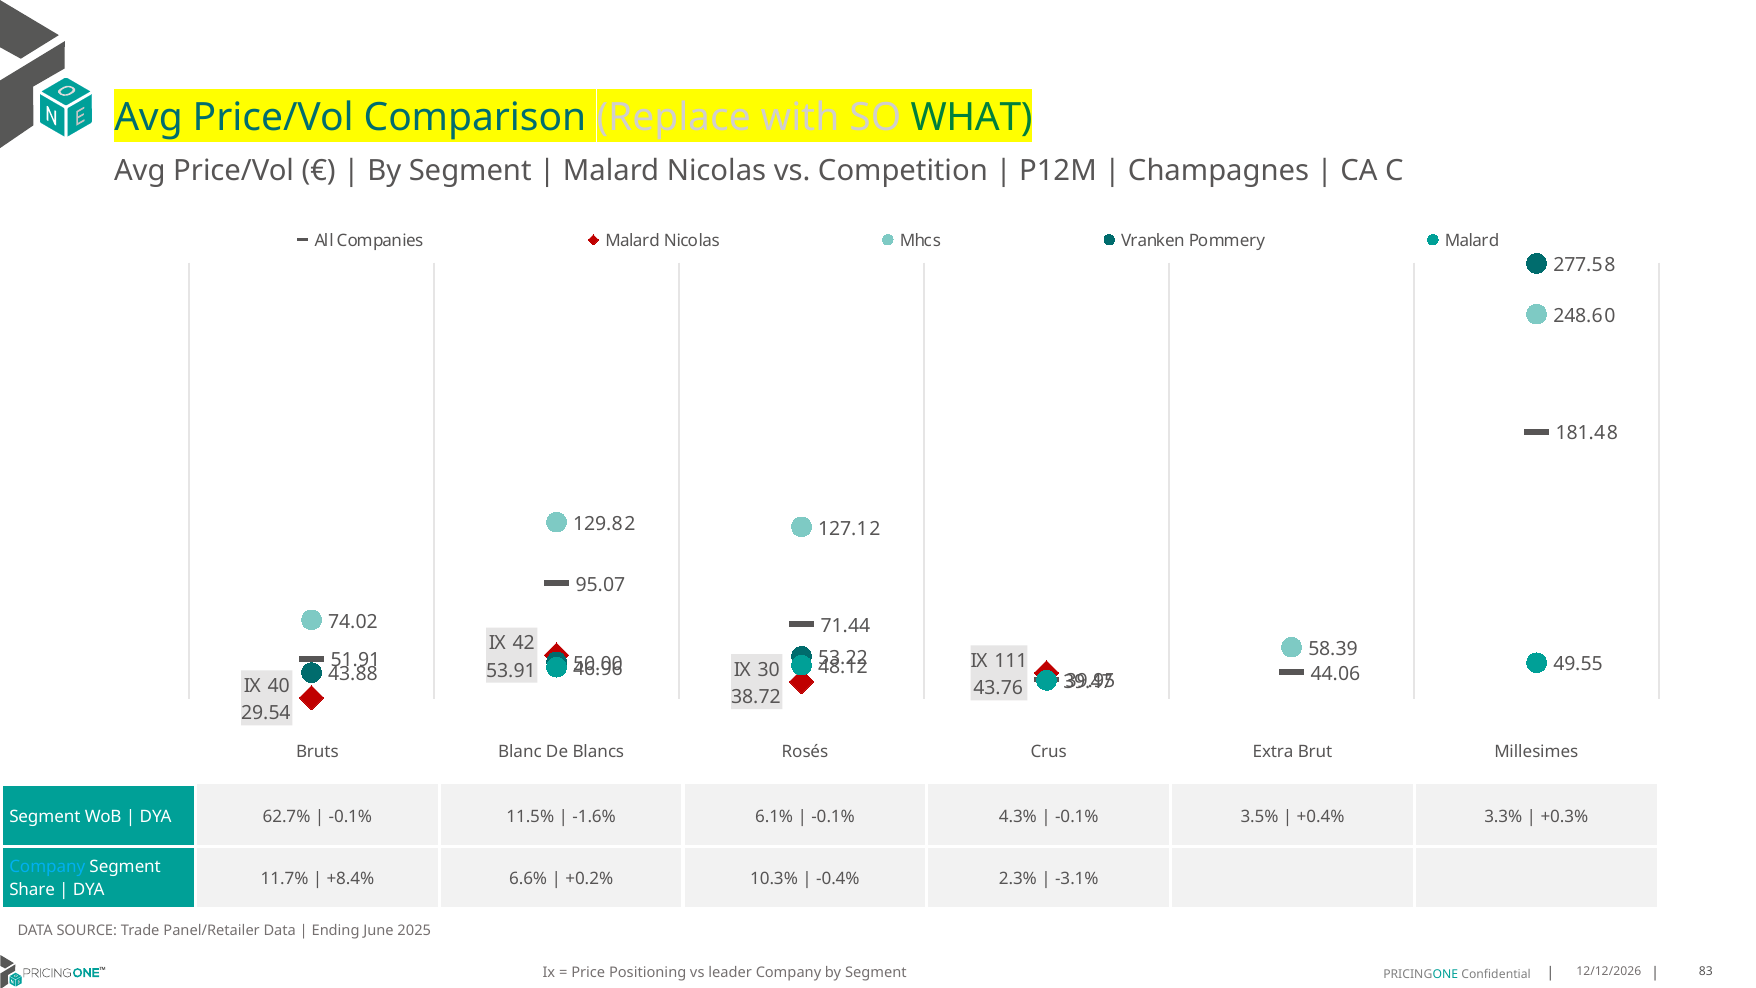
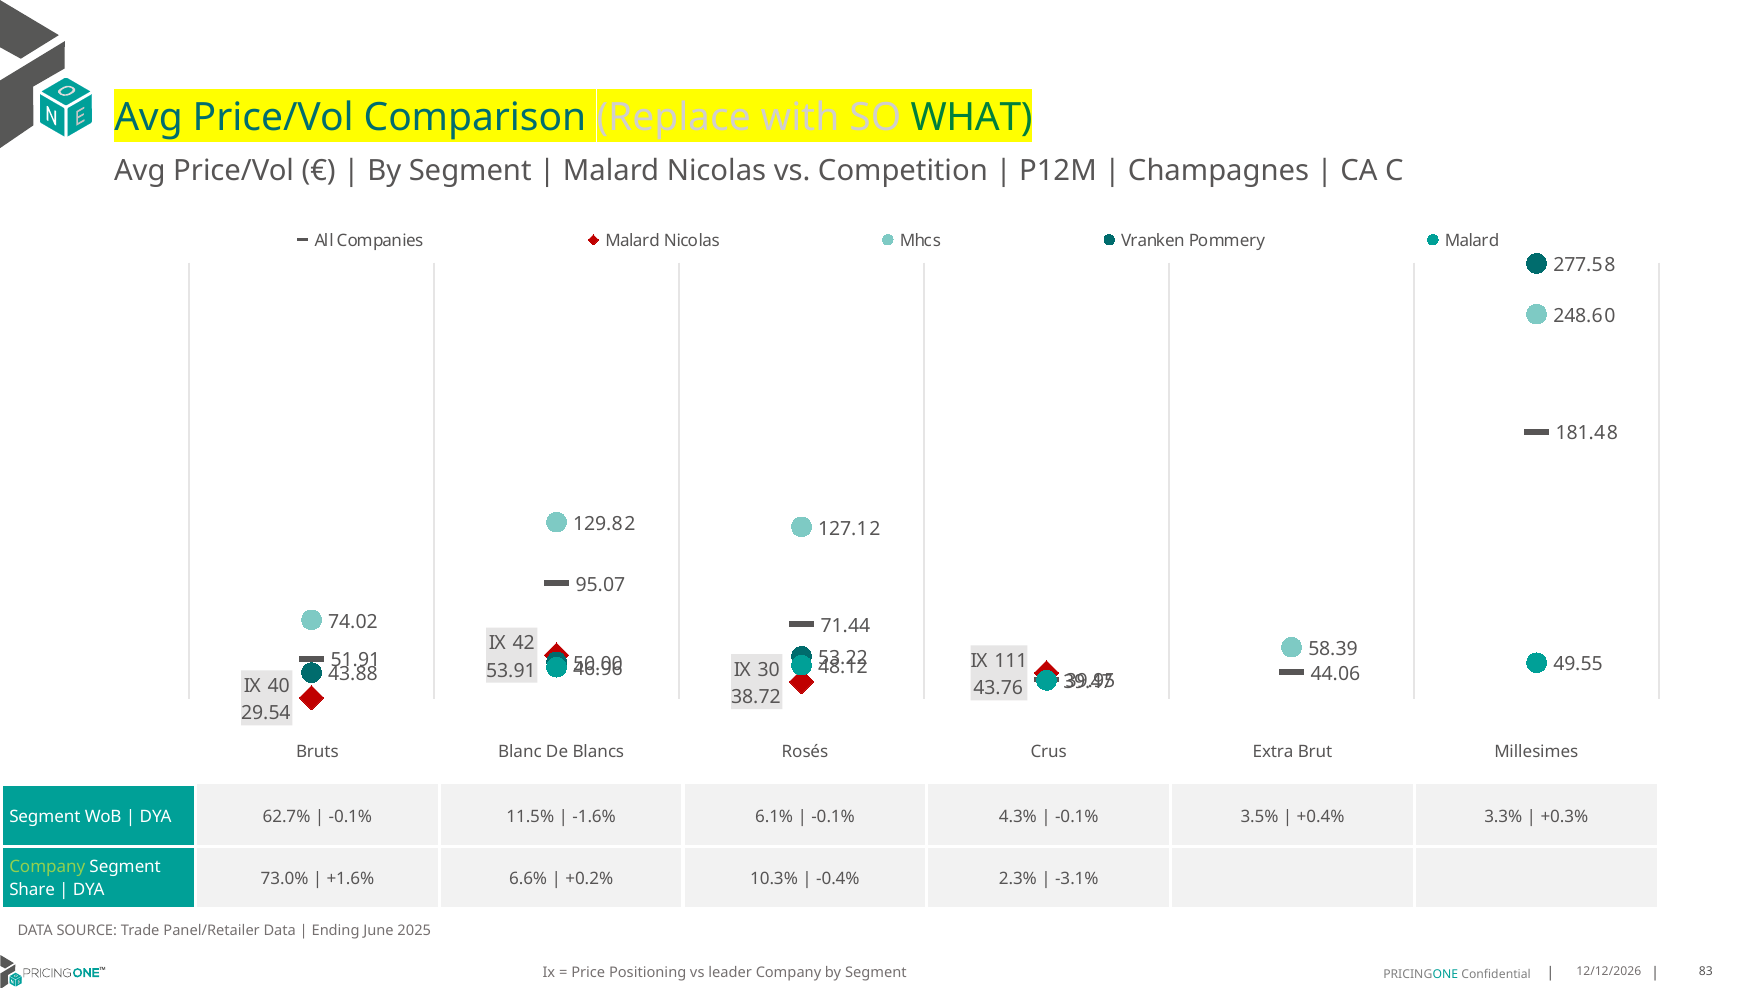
Company at (47, 867) colour: light blue -> light green
11.7%: 11.7% -> 73.0%
+8.4%: +8.4% -> +1.6%
